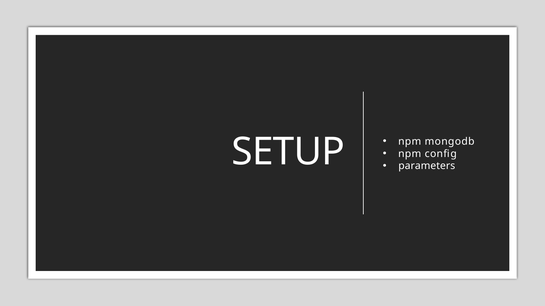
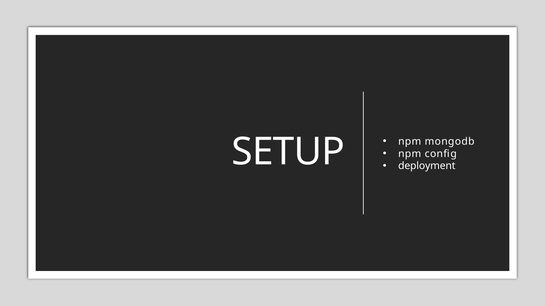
parameters: parameters -> deployment
